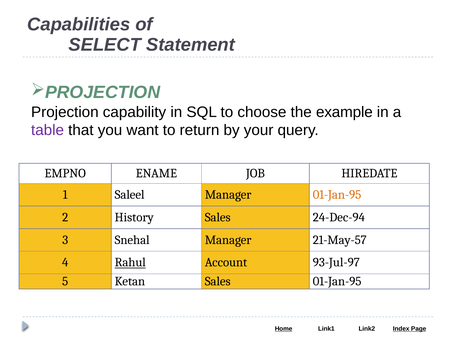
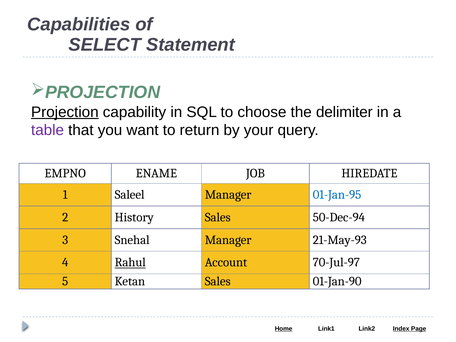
Projection underline: none -> present
example: example -> delimiter
01-Jan-95 at (337, 195) colour: orange -> blue
24-Dec-94: 24-Dec-94 -> 50-Dec-94
21-May-57: 21-May-57 -> 21-May-93
93-Jul-97: 93-Jul-97 -> 70-Jul-97
Sales 01-Jan-95: 01-Jan-95 -> 01-Jan-90
